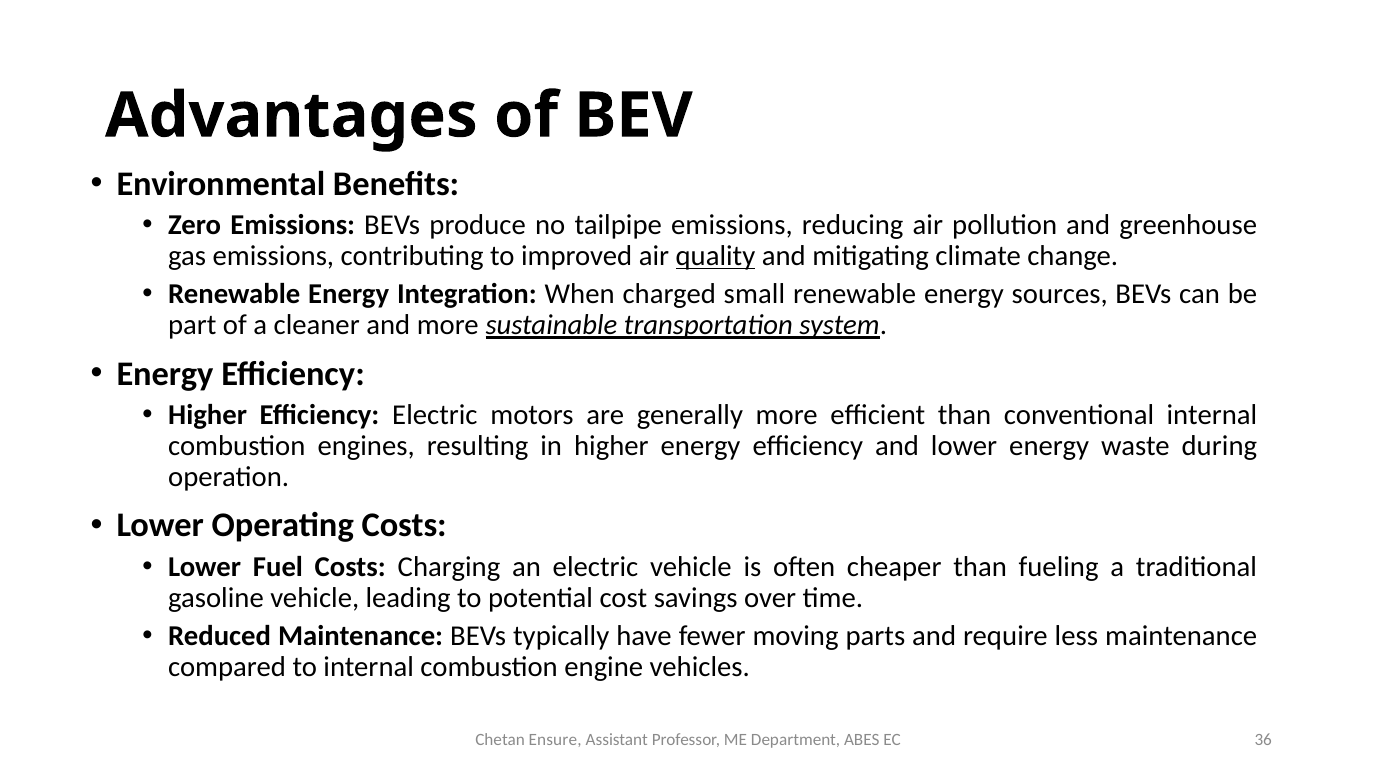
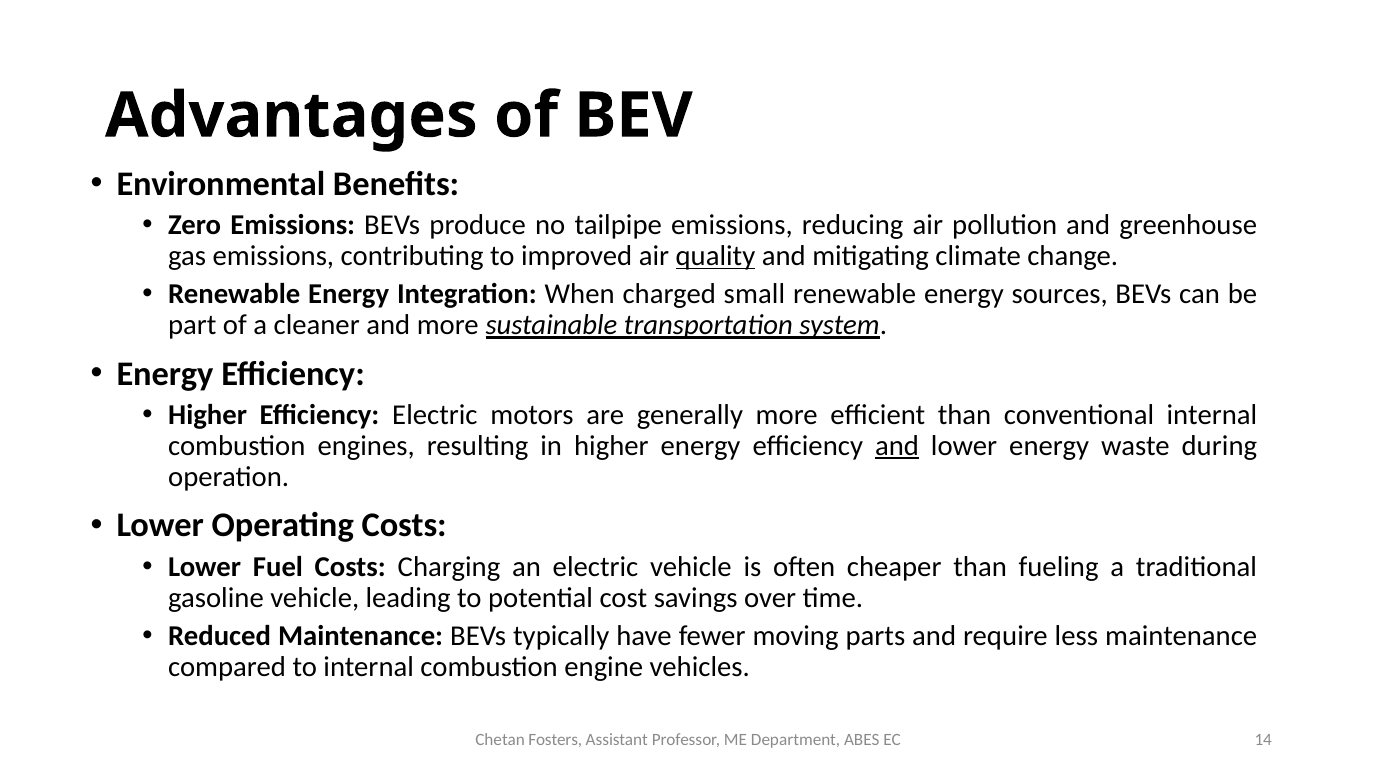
and at (897, 446) underline: none -> present
Ensure: Ensure -> Fosters
36: 36 -> 14
